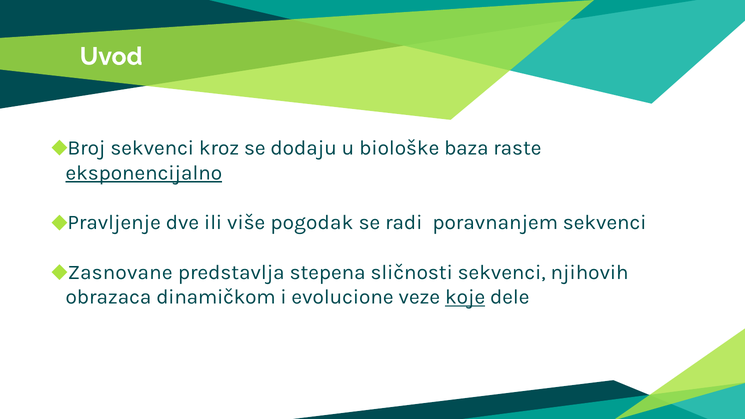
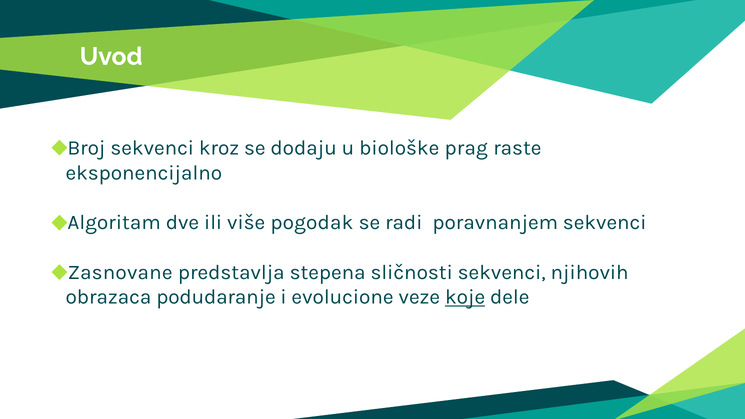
baza: baza -> prag
eksponencijalno underline: present -> none
Pravljenje: Pravljenje -> Algoritam
dinamičkom: dinamičkom -> podudaranje
